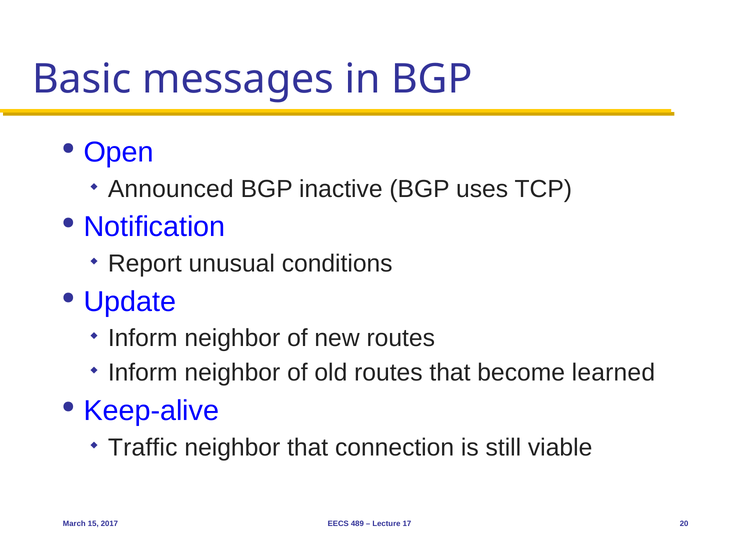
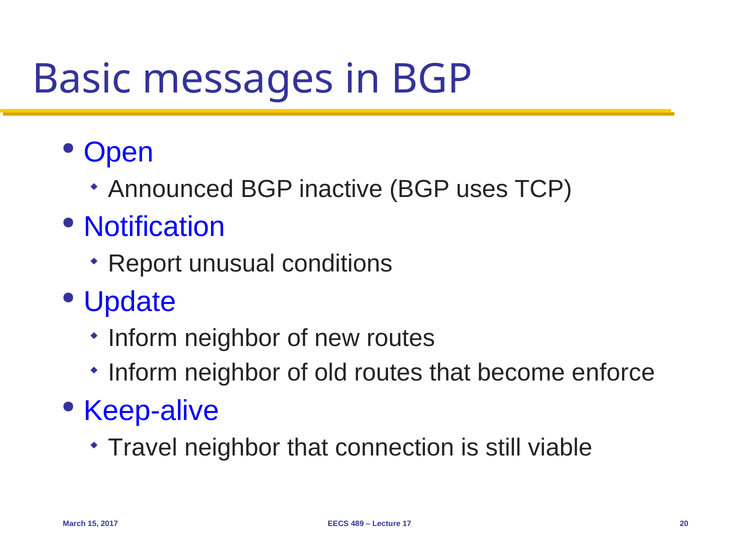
learned: learned -> enforce
Traffic: Traffic -> Travel
